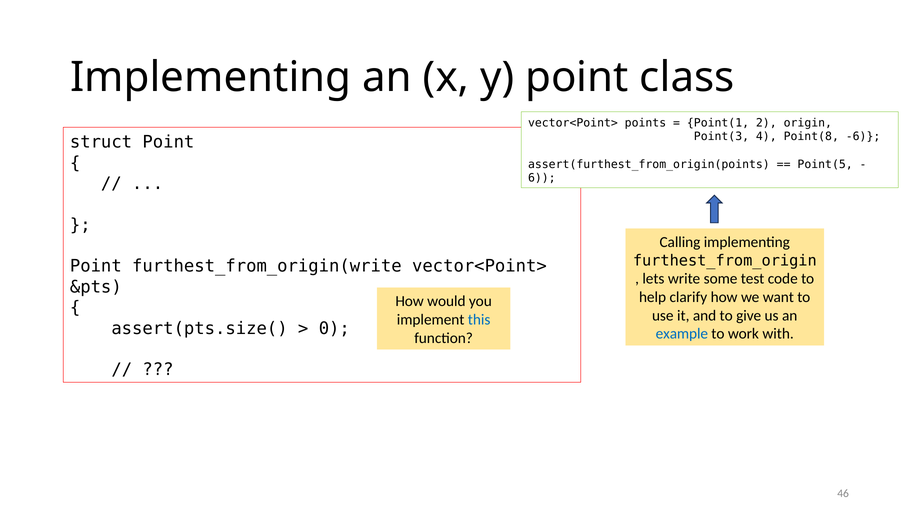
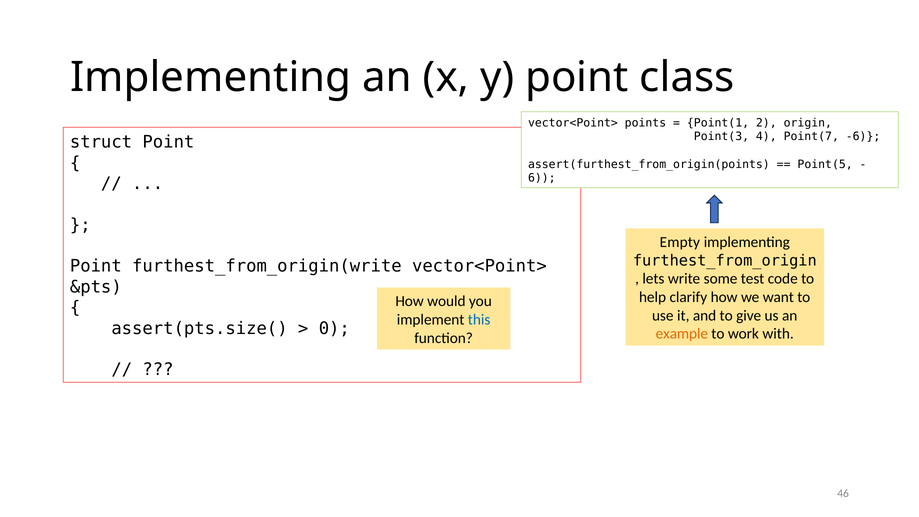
Point(8: Point(8 -> Point(7
Calling: Calling -> Empty
example colour: blue -> orange
